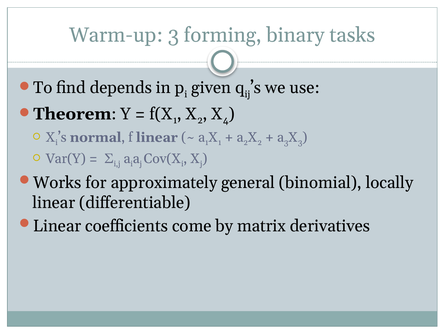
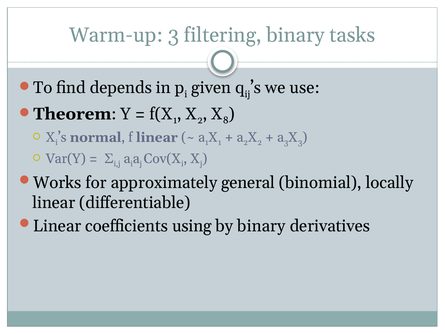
forming: forming -> filtering
4: 4 -> 8
come: come -> using
by matrix: matrix -> binary
